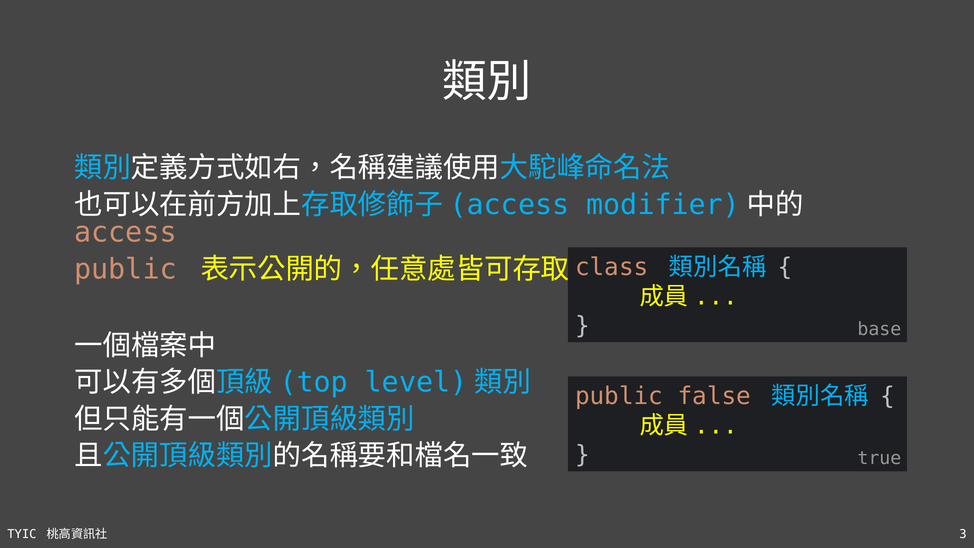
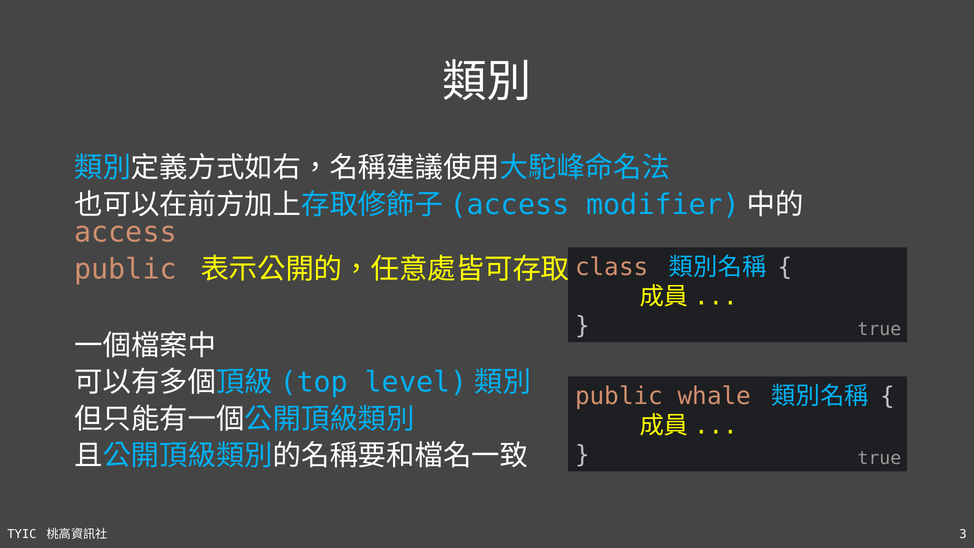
base at (879, 329): base -> true
false: false -> whale
